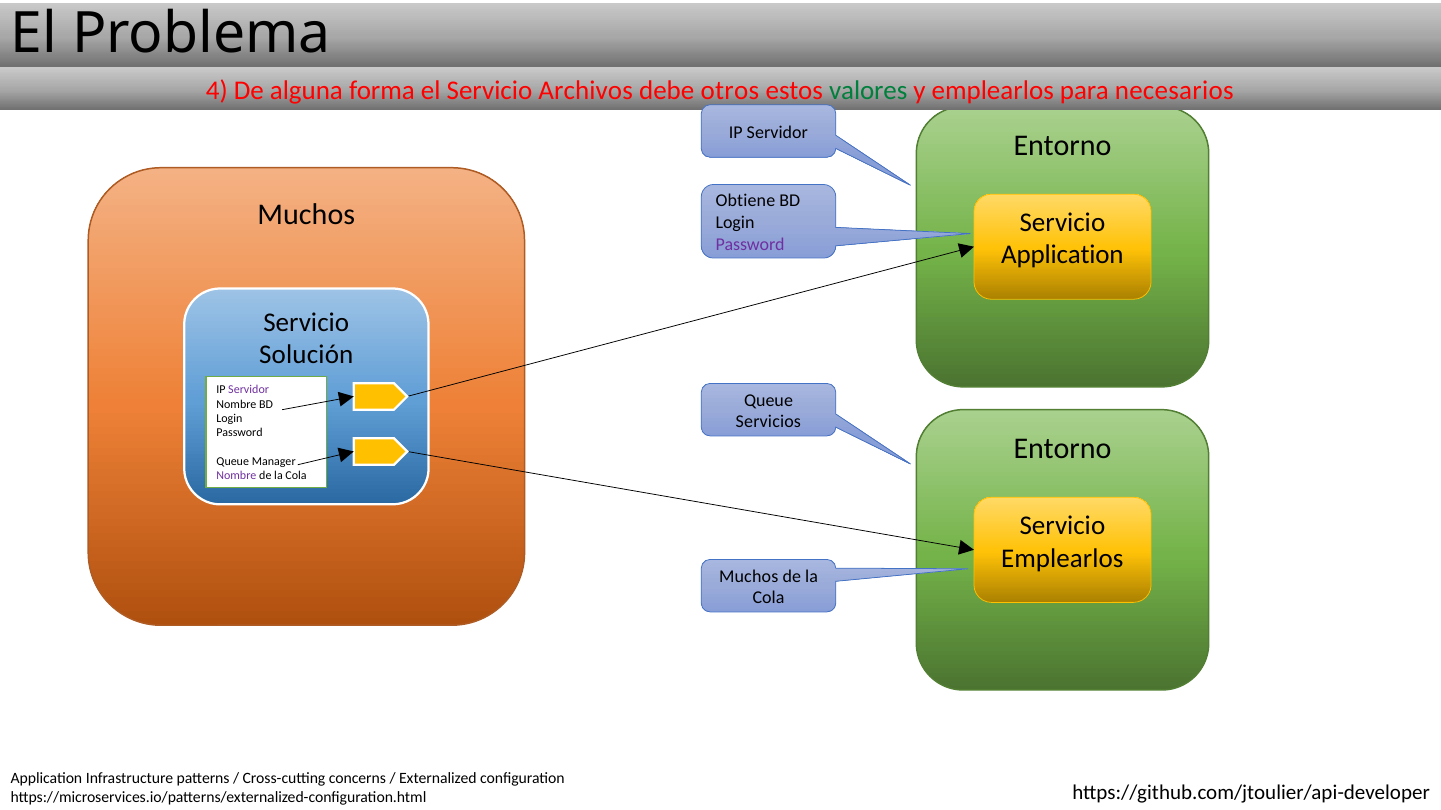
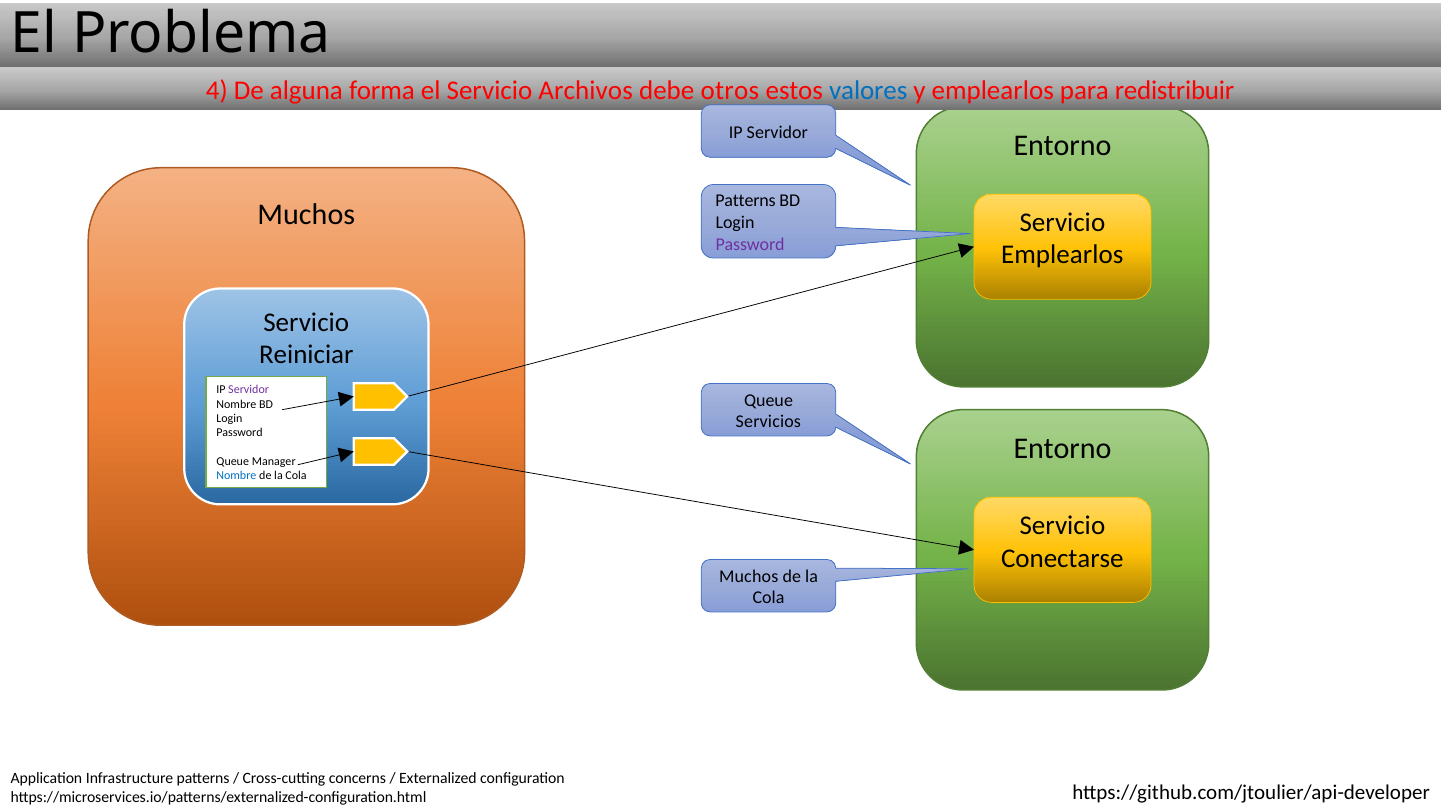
valores colour: green -> blue
necesarios: necesarios -> redistribuir
Obtiene at (745, 201): Obtiene -> Patterns
Application at (1062, 255): Application -> Emplearlos
Solución: Solución -> Reiniciar
Nombre at (236, 476) colour: purple -> blue
Emplearlos at (1062, 559): Emplearlos -> Conectarse
